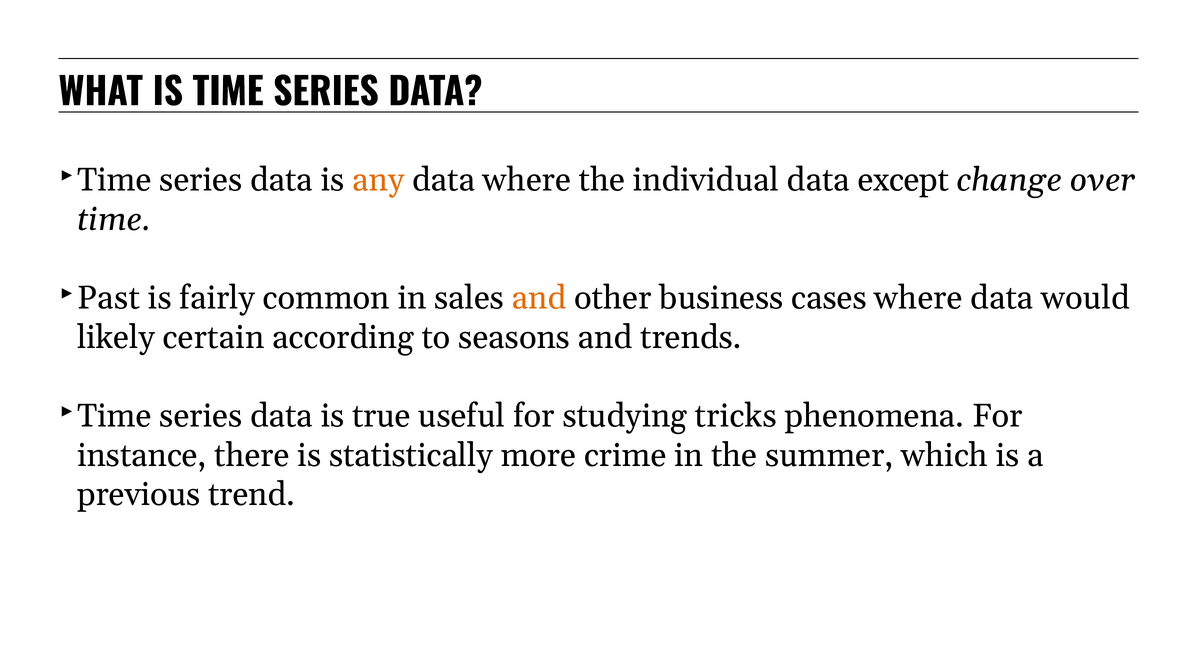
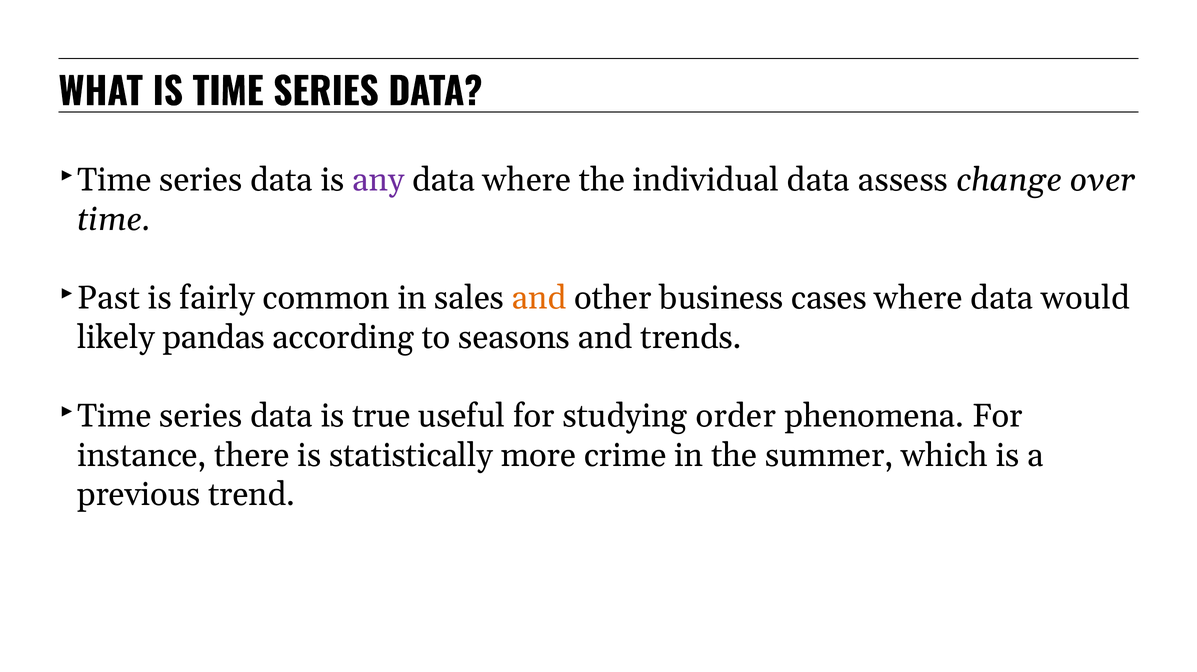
any colour: orange -> purple
except: except -> assess
certain: certain -> pandas
tricks: tricks -> order
